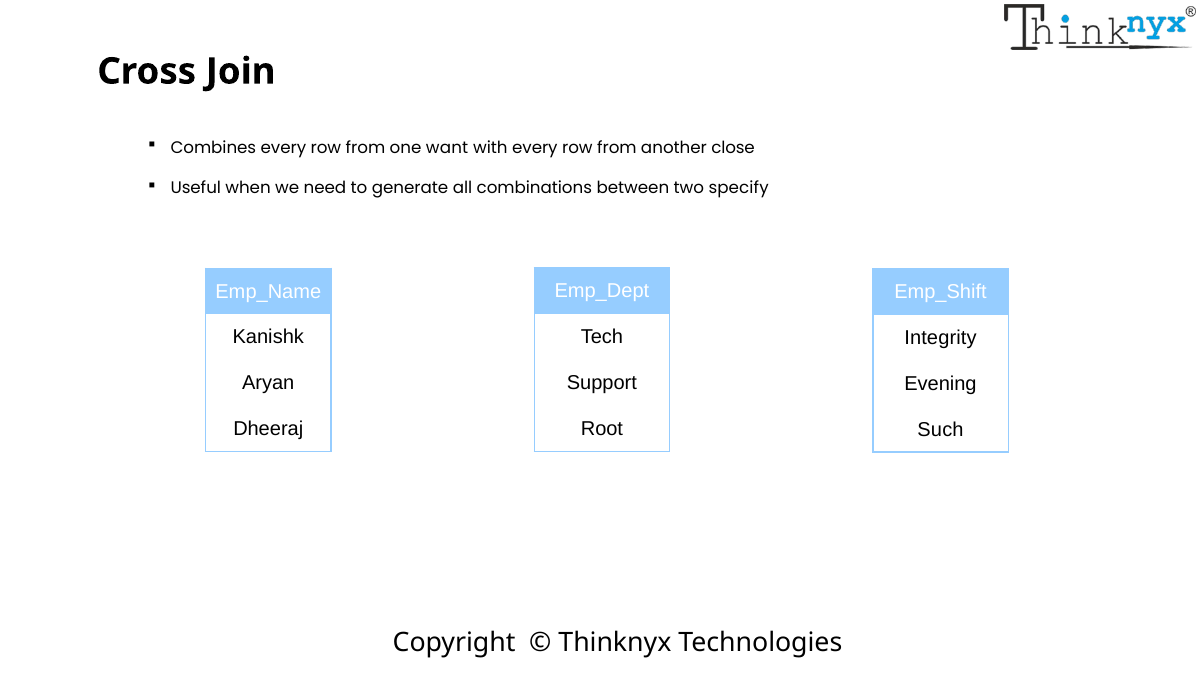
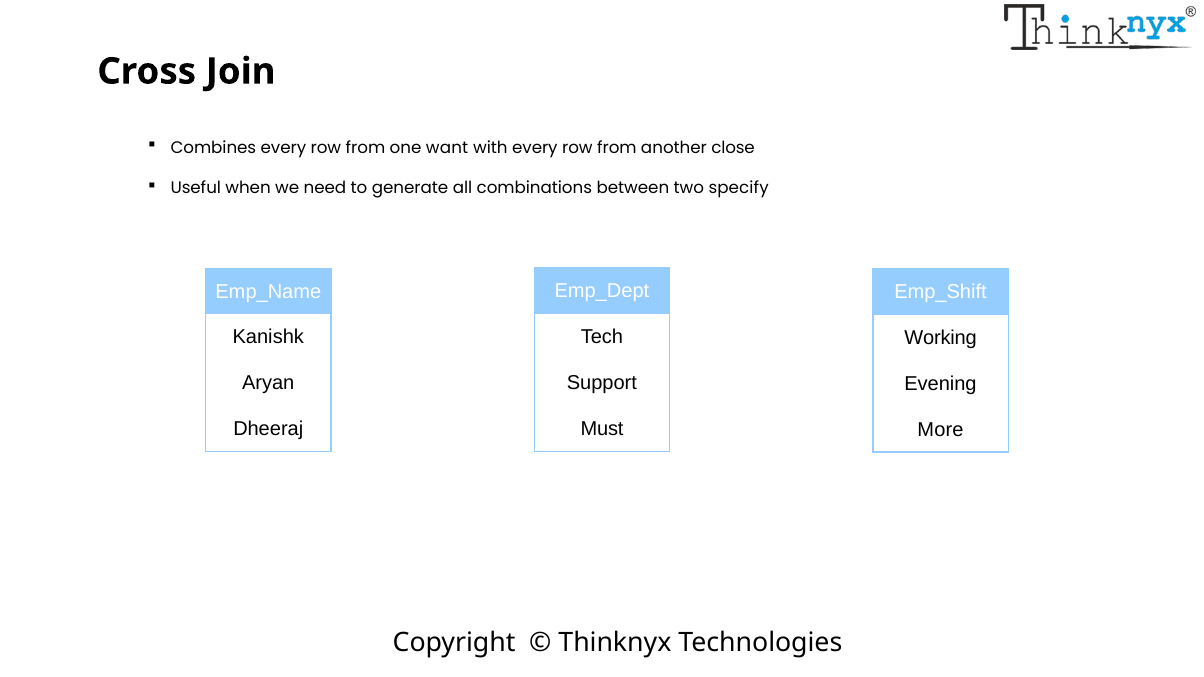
Integrity: Integrity -> Working
Root: Root -> Must
Such: Such -> More
